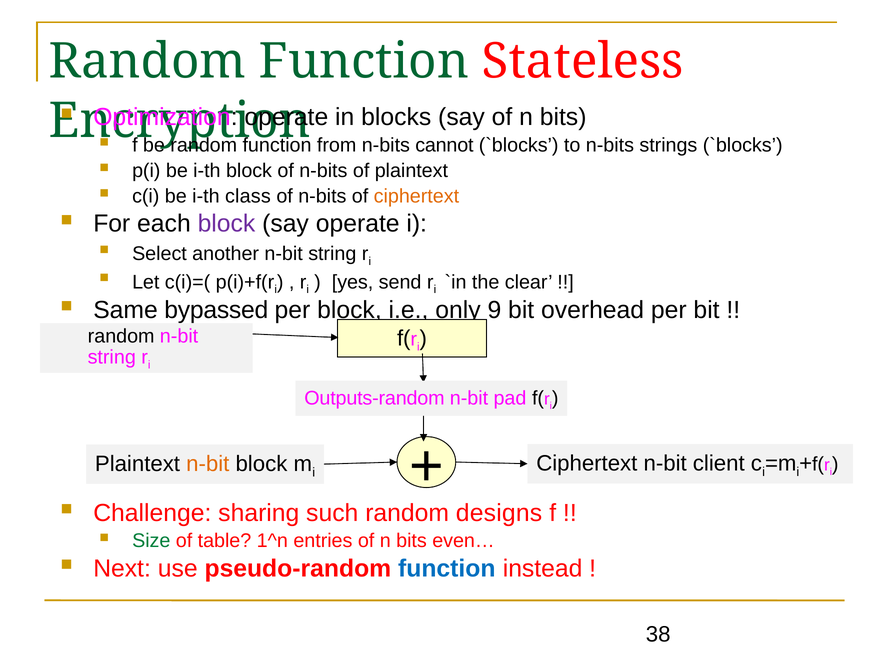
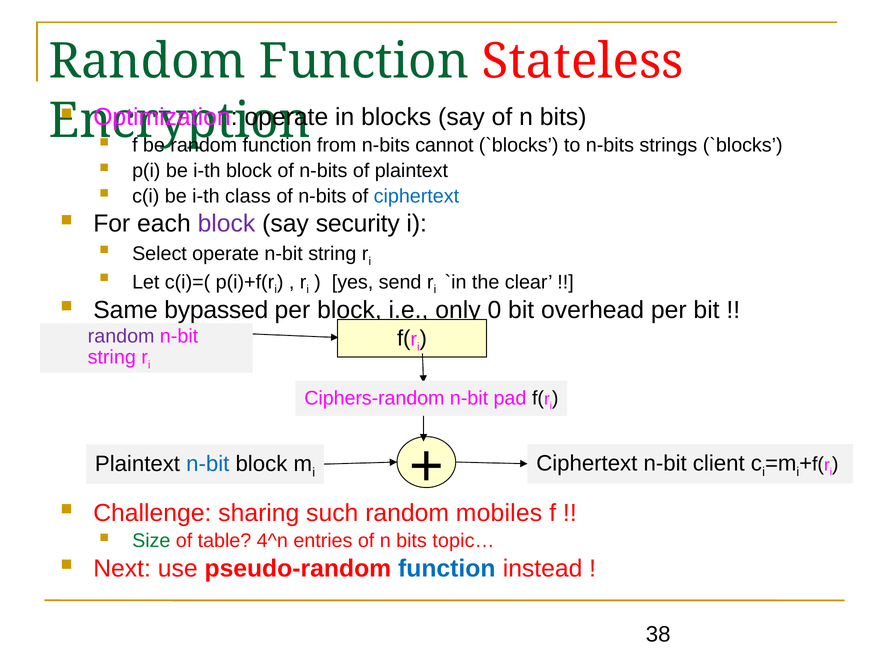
ciphertext at (416, 196) colour: orange -> blue
say operate: operate -> security
Select another: another -> operate
9: 9 -> 0
random at (121, 336) colour: black -> purple
Outputs-random: Outputs-random -> Ciphers-random
n-bit at (208, 464) colour: orange -> blue
designs: designs -> mobiles
1^n: 1^n -> 4^n
even…: even… -> topic…
